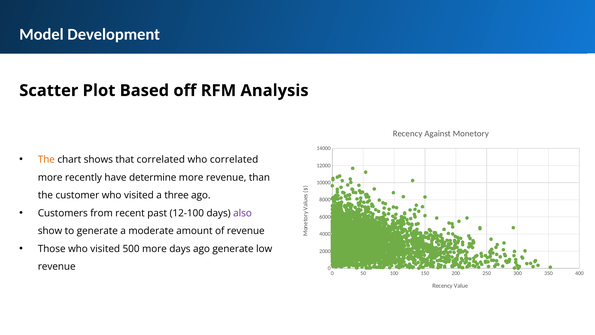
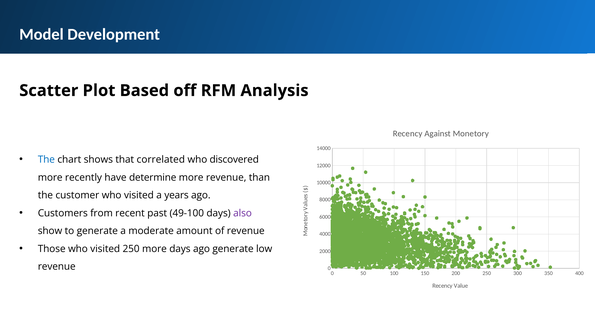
The at (46, 159) colour: orange -> blue
who correlated: correlated -> discovered
three: three -> years
12-100: 12-100 -> 49-100
visited 500: 500 -> 250
